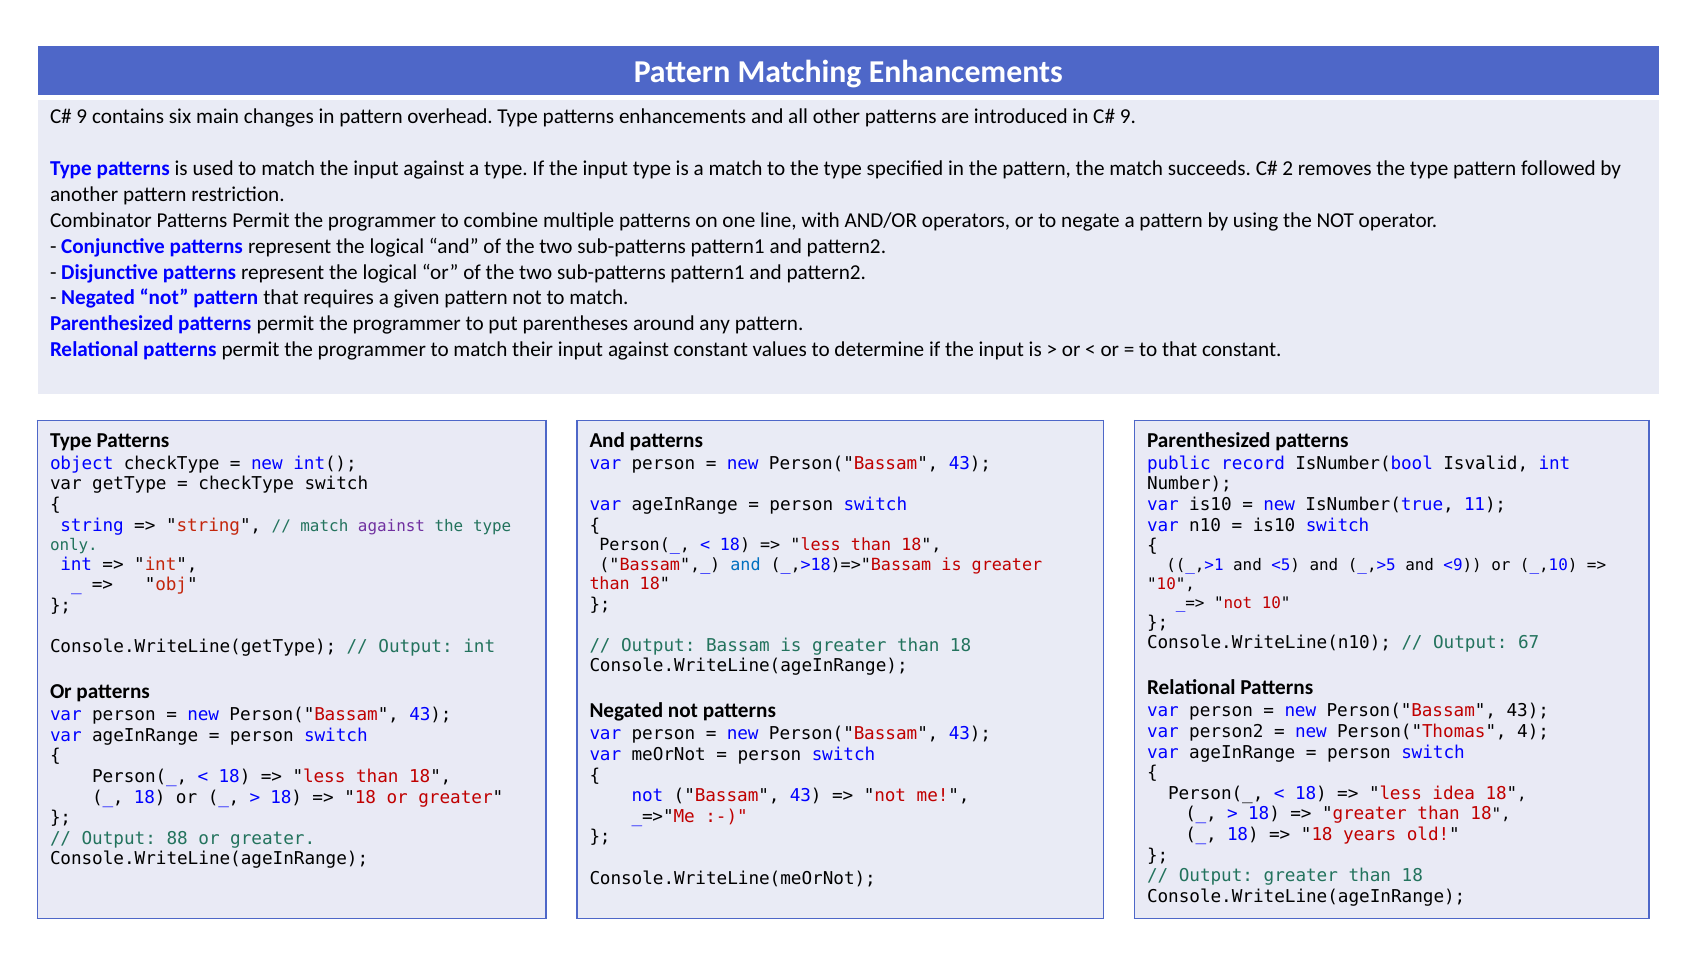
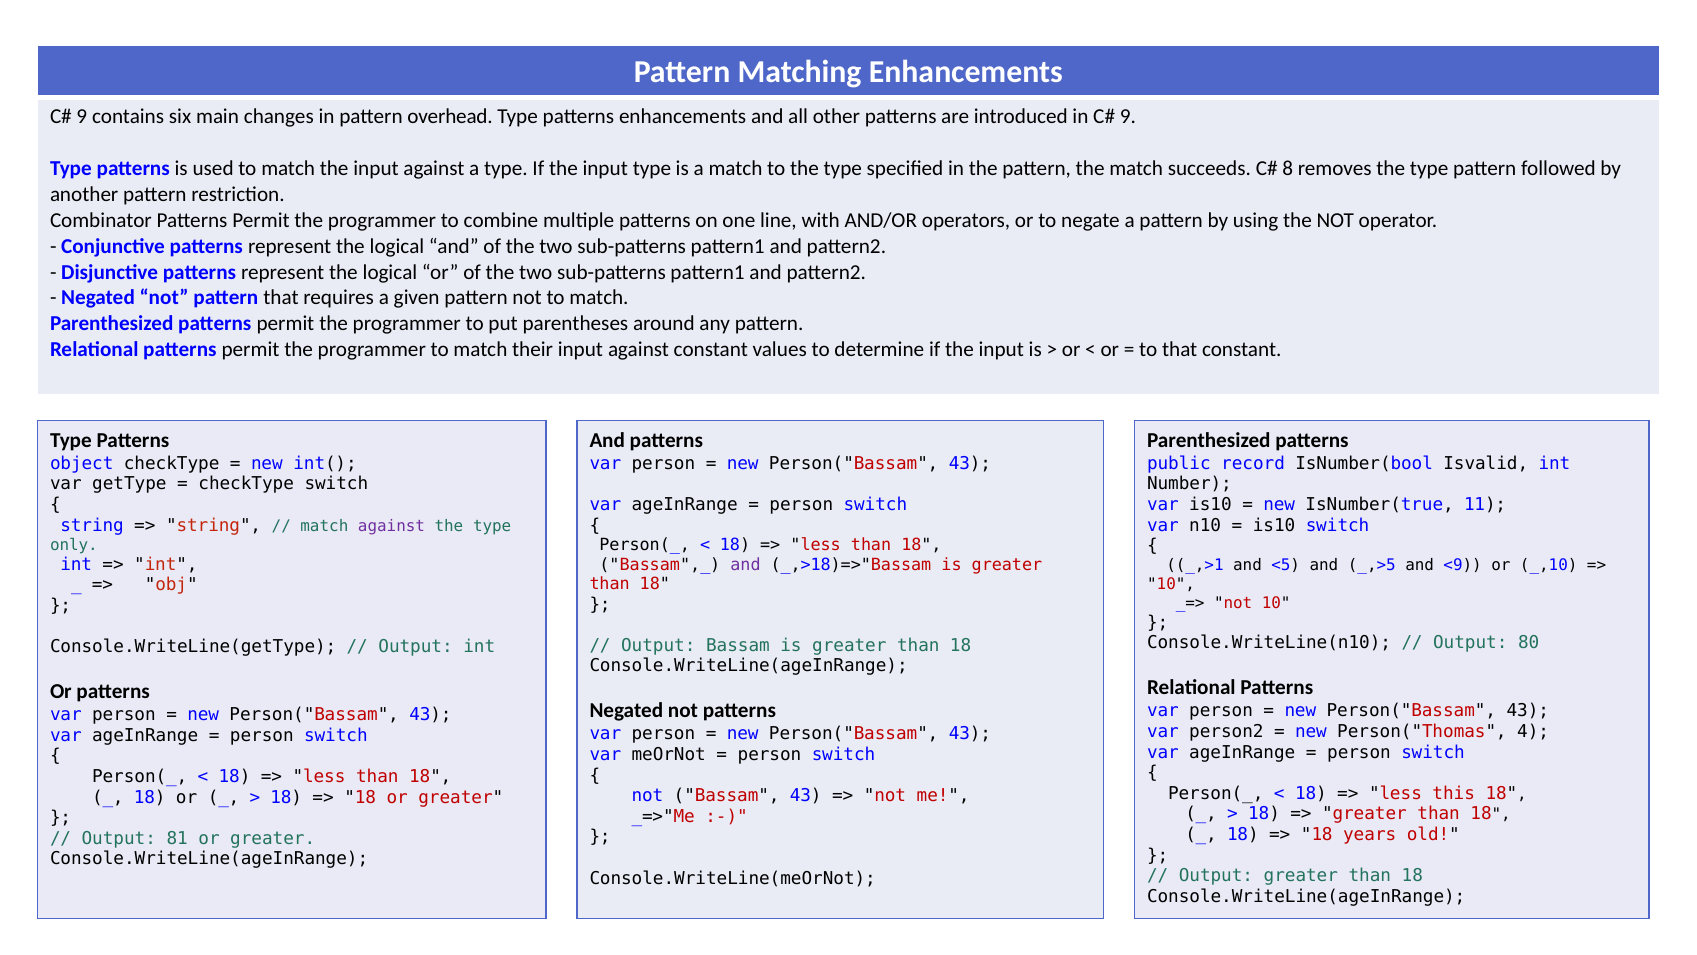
2: 2 -> 8
and at (745, 564) colour: blue -> purple
67: 67 -> 80
idea: idea -> this
88: 88 -> 81
